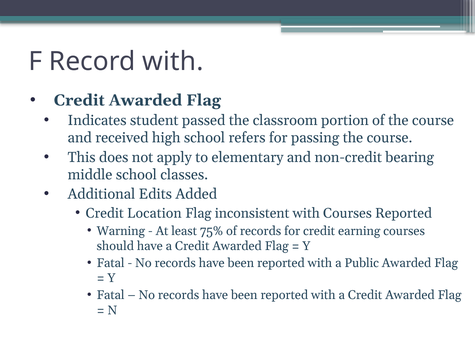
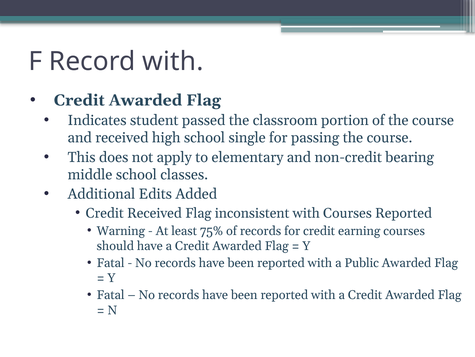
refers: refers -> single
Credit Location: Location -> Received
